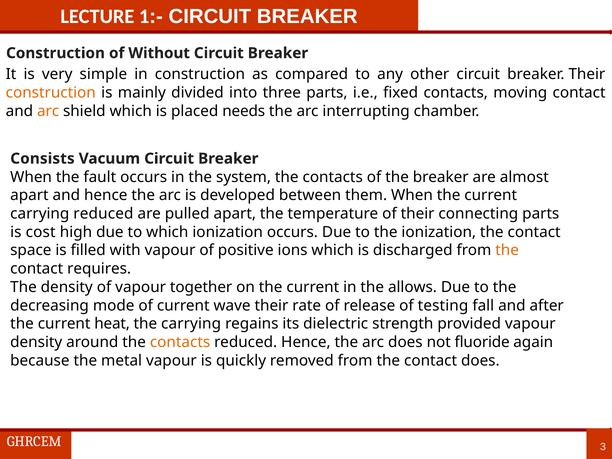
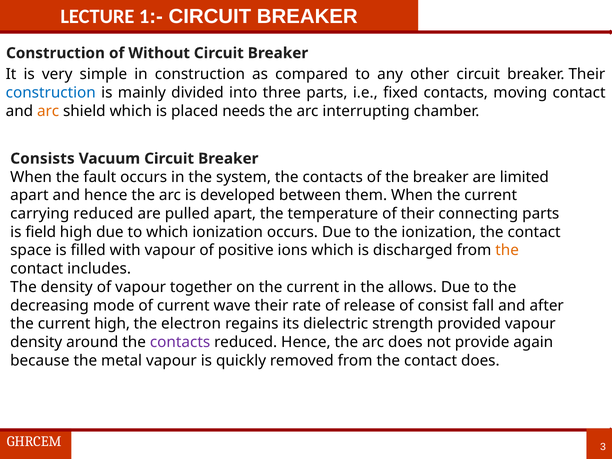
construction at (51, 93) colour: orange -> blue
almost: almost -> limited
cost: cost -> field
requires: requires -> includes
testing: testing -> consist
current heat: heat -> high
the carrying: carrying -> electron
contacts at (180, 342) colour: orange -> purple
fluoride: fluoride -> provide
